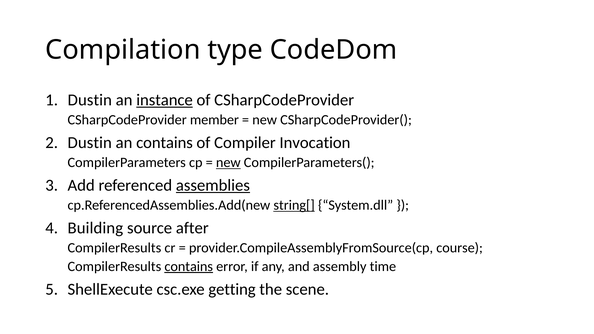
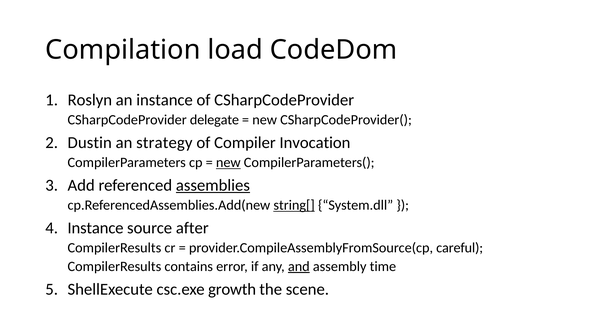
type: type -> load
Dustin at (90, 100): Dustin -> Roslyn
instance at (165, 100) underline: present -> none
member: member -> delegate
an contains: contains -> strategy
Building at (95, 228): Building -> Instance
course: course -> careful
contains at (189, 266) underline: present -> none
and underline: none -> present
getting: getting -> growth
